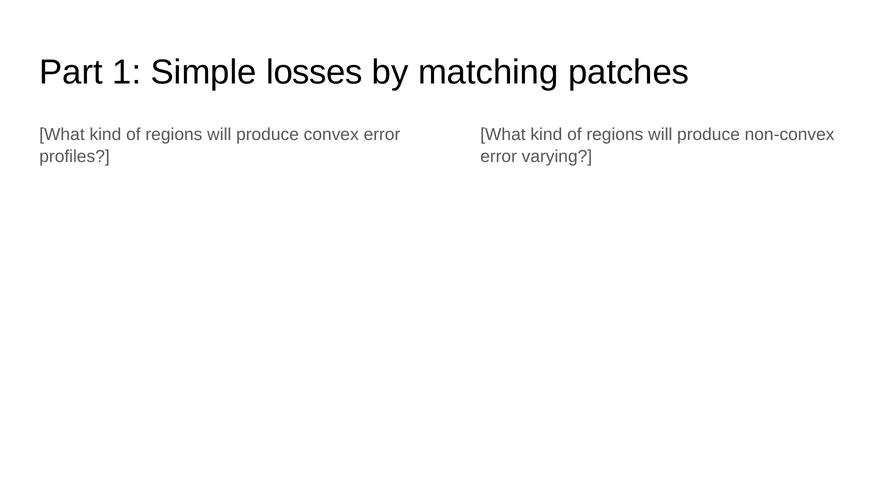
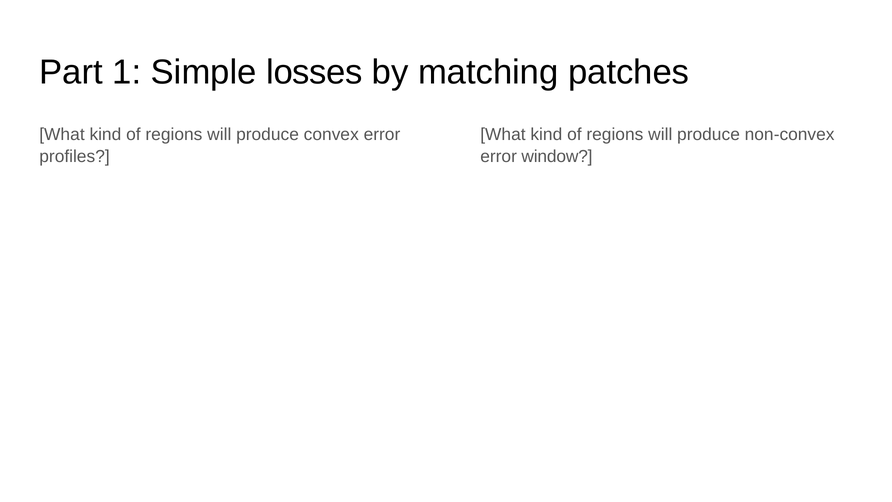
varying: varying -> window
